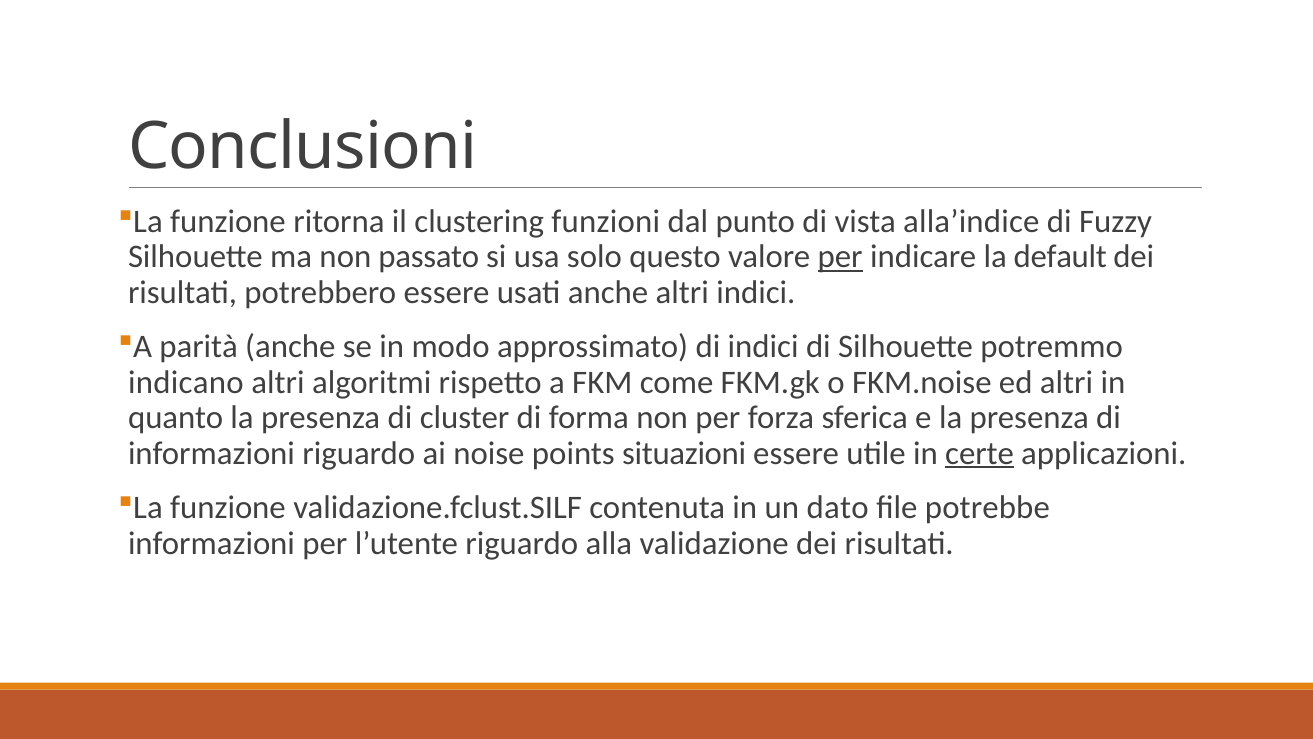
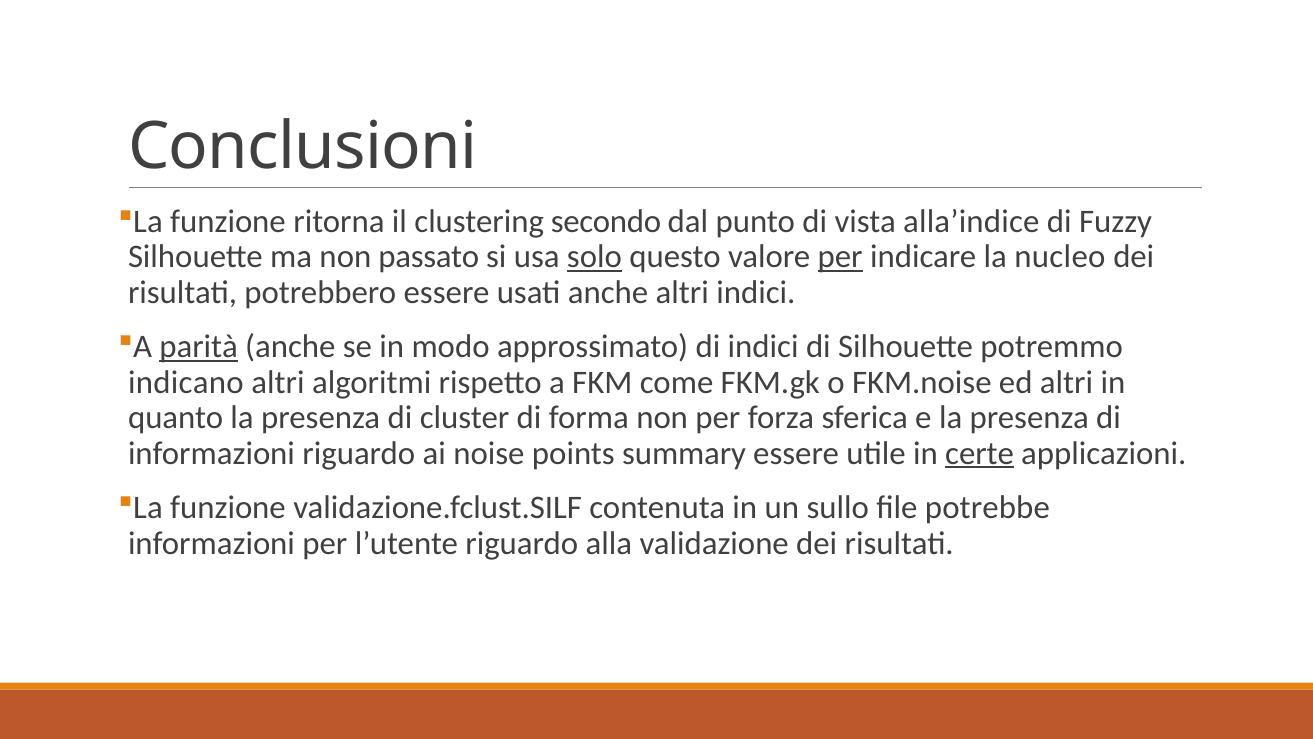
funzioni: funzioni -> secondo
solo underline: none -> present
default: default -> nucleo
parità underline: none -> present
situazioni: situazioni -> summary
dato: dato -> sullo
